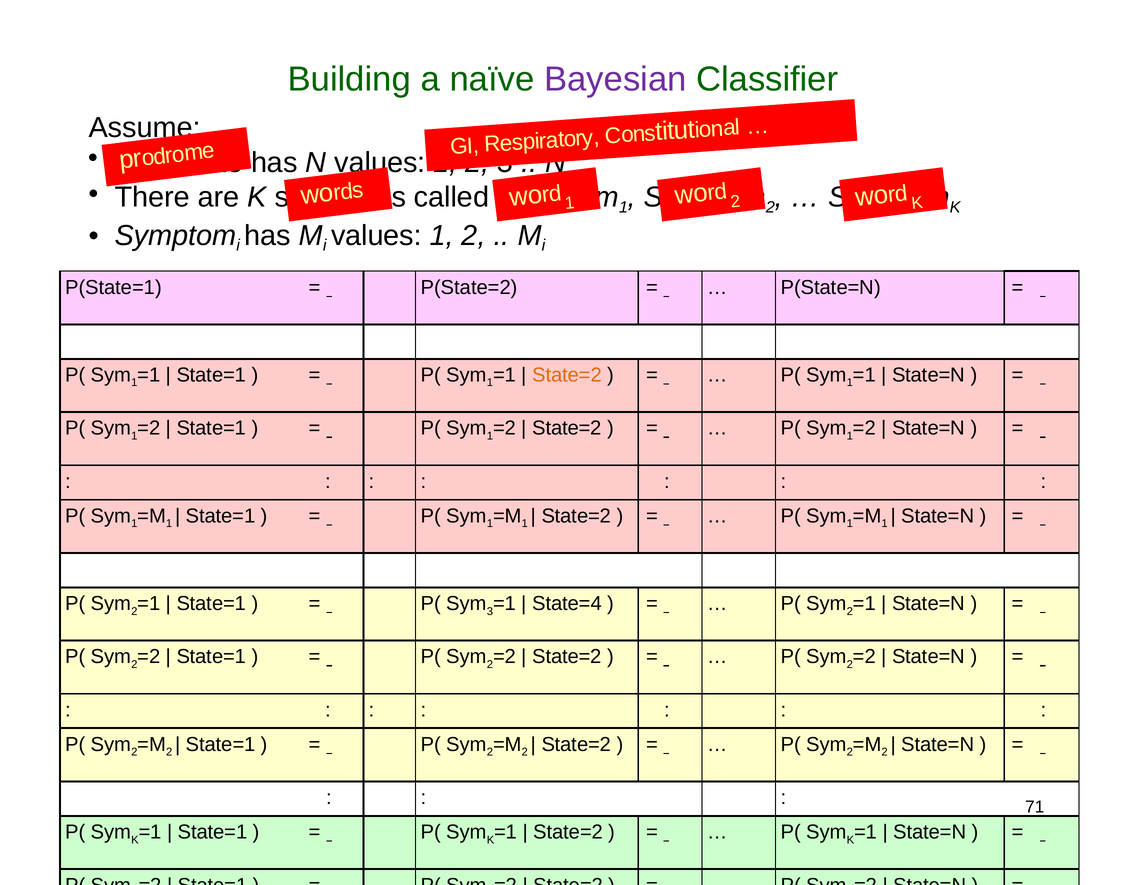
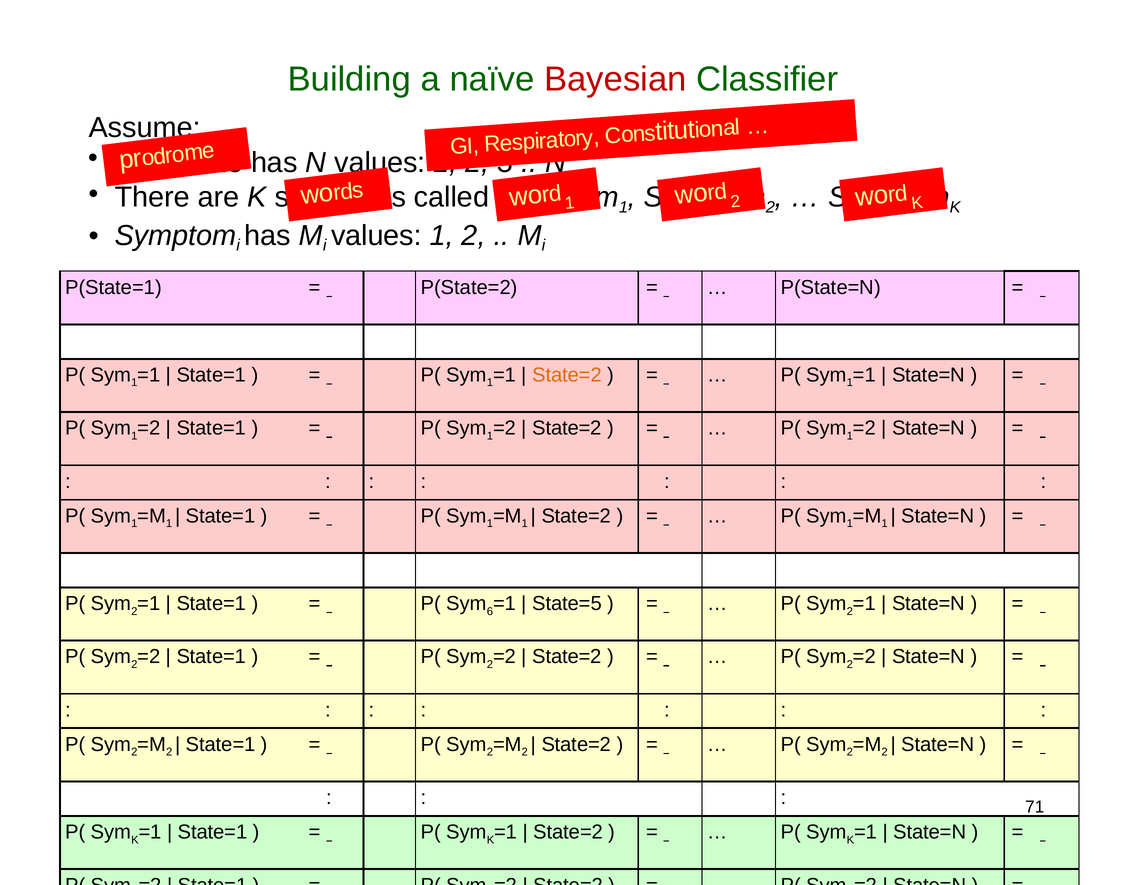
Bayesian colour: purple -> red
3 at (490, 611): 3 -> 6
State=4: State=4 -> State=5
